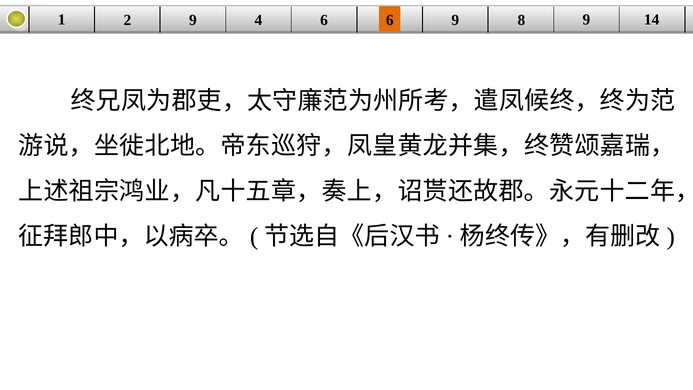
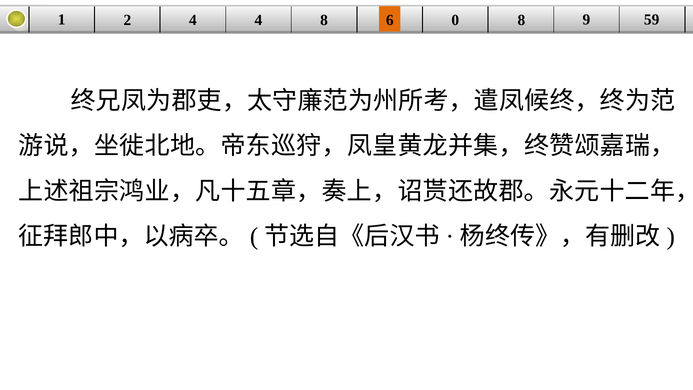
2 9: 9 -> 4
4 6: 6 -> 8
6 9: 9 -> 0
14: 14 -> 59
